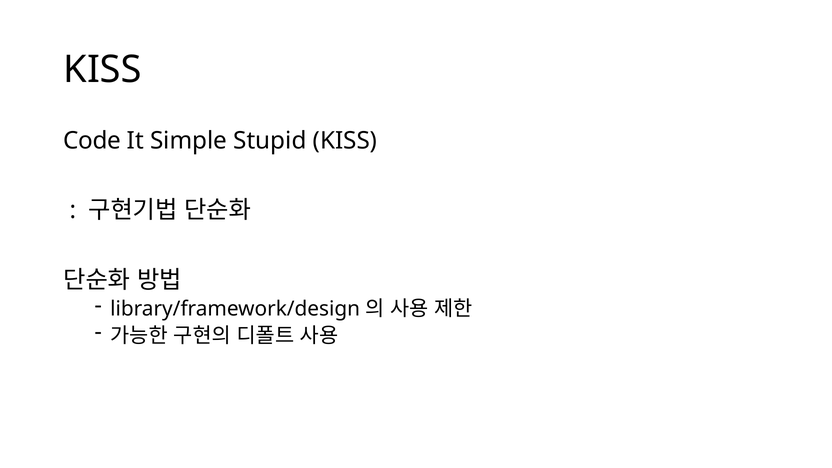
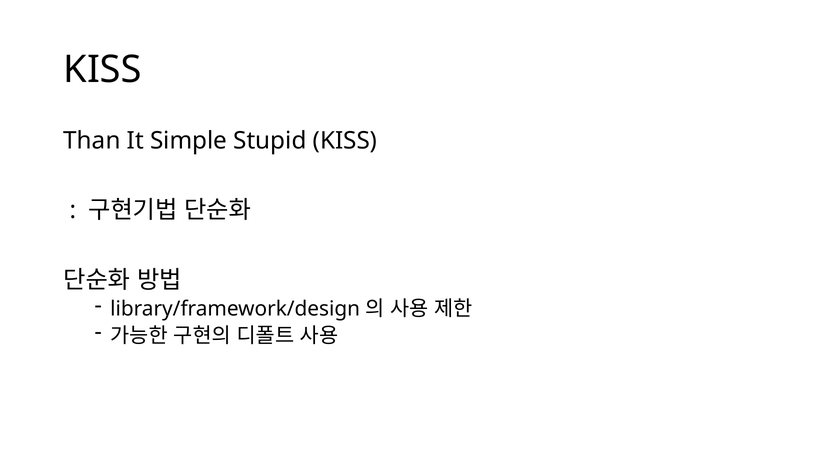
Code: Code -> Than
